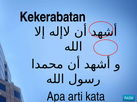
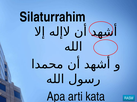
Kekerabatan: Kekerabatan -> Silaturrahim
